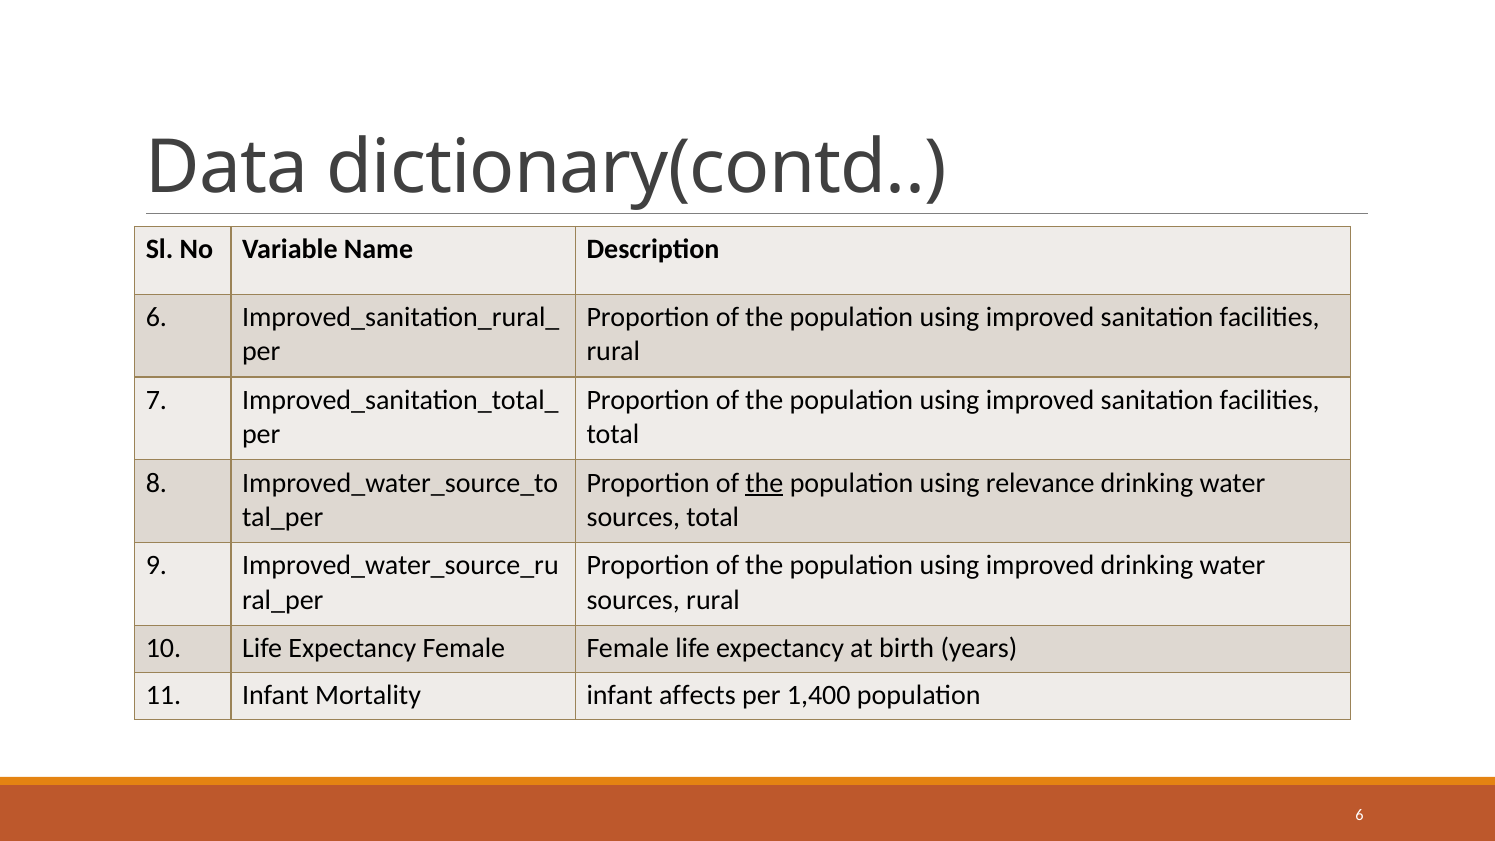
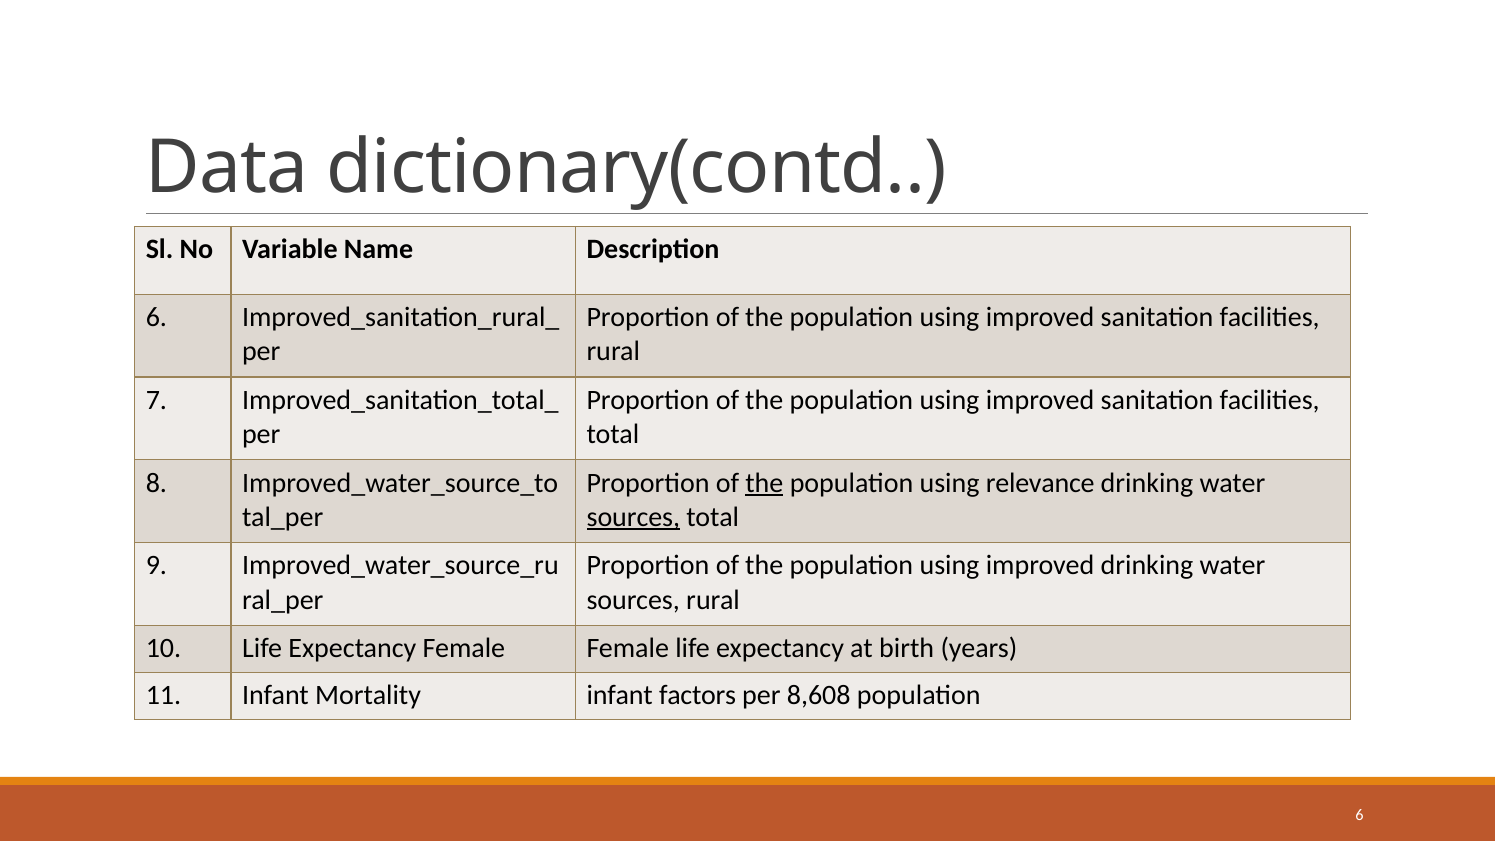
sources at (633, 517) underline: none -> present
affects: affects -> factors
1,400: 1,400 -> 8,608
